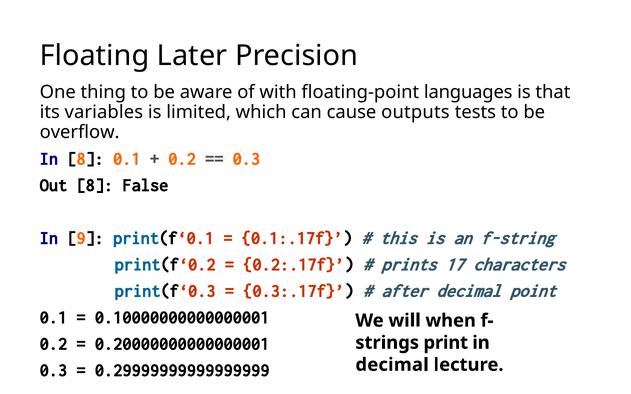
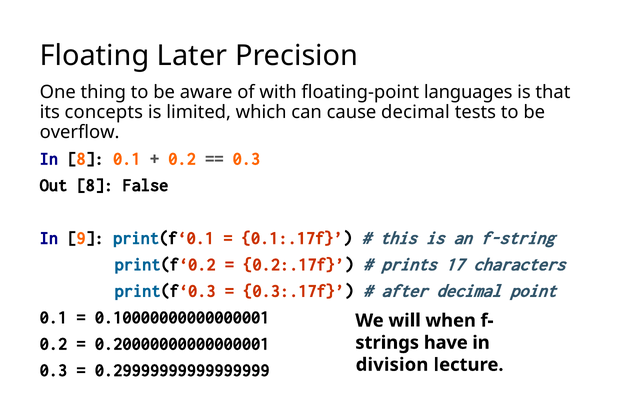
variables: variables -> concepts
cause outputs: outputs -> decimal
print: print -> have
decimal at (392, 365): decimal -> division
